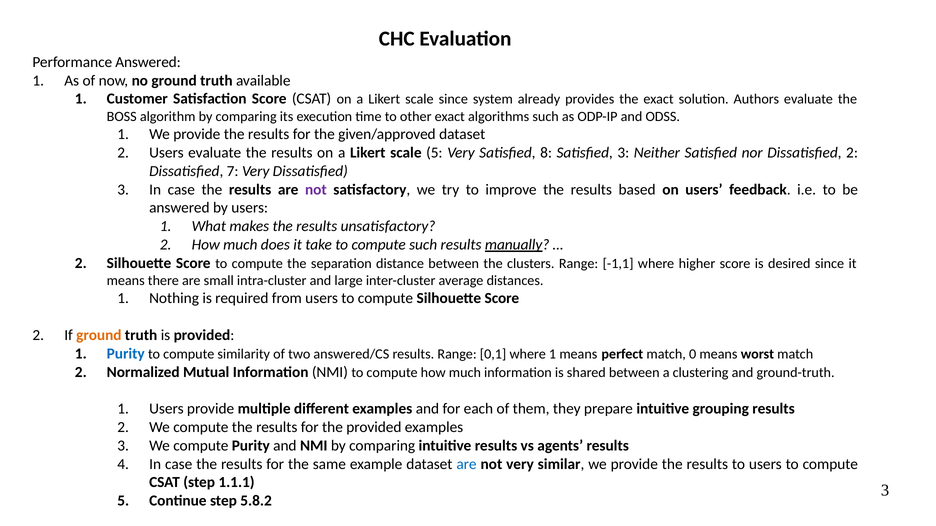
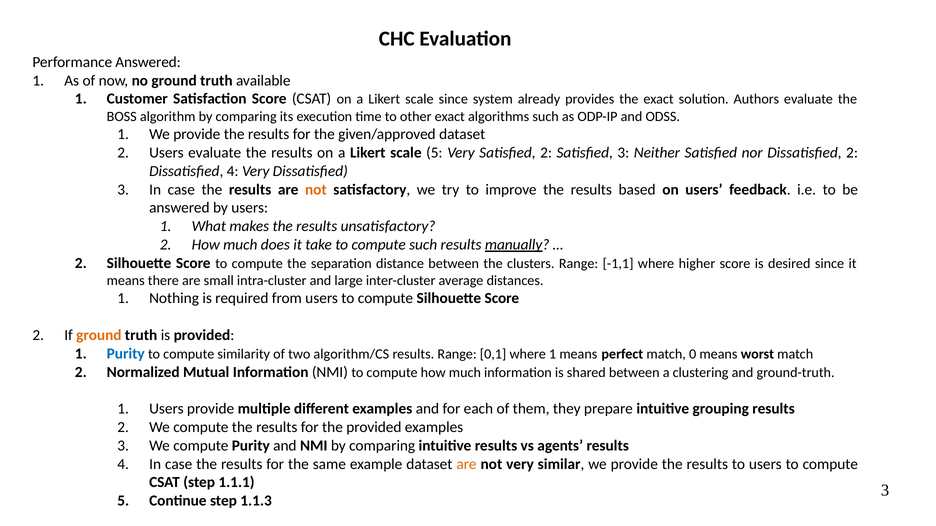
Satisfied 8: 8 -> 2
Dissatisfied 7: 7 -> 4
not at (316, 190) colour: purple -> orange
answered/CS: answered/CS -> algorithm/CS
are at (466, 464) colour: blue -> orange
5.8.2: 5.8.2 -> 1.1.3
